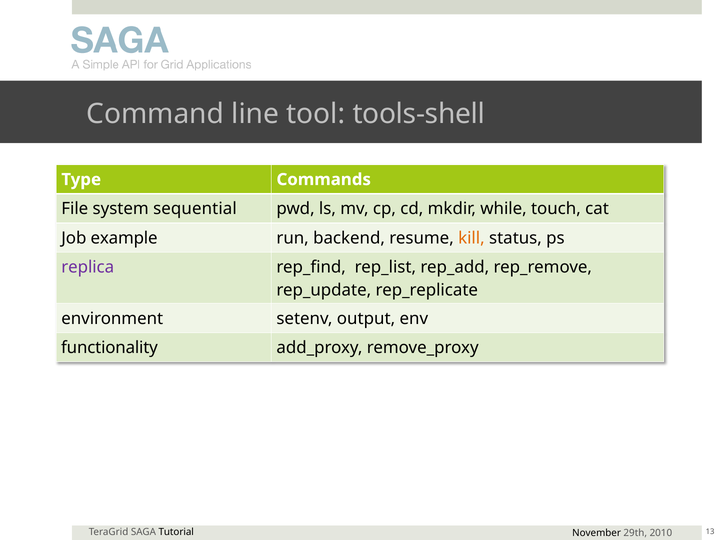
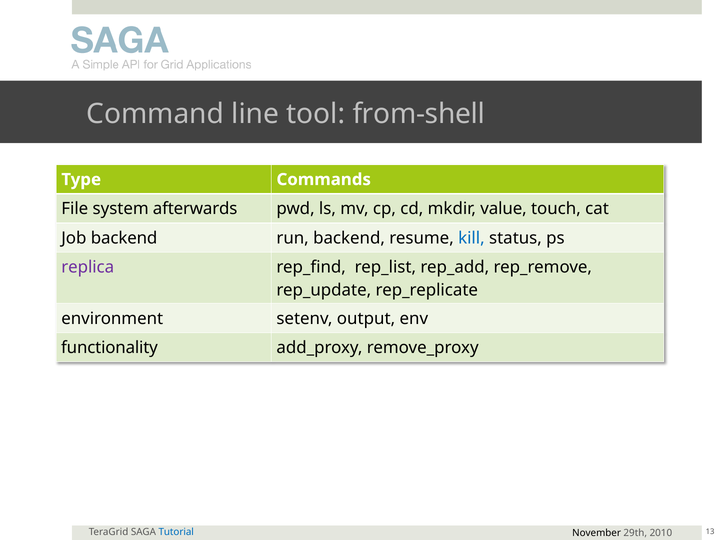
tools-shell: tools-shell -> from-shell
sequential: sequential -> afterwards
while: while -> value
Job example: example -> backend
kill colour: orange -> blue
Tutorial colour: black -> blue
